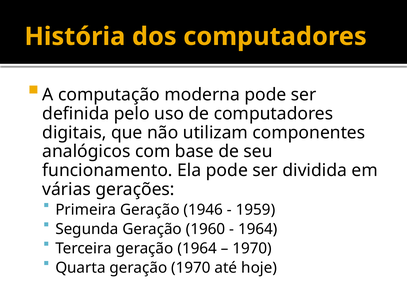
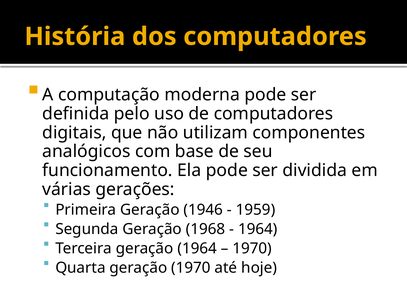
1960: 1960 -> 1968
